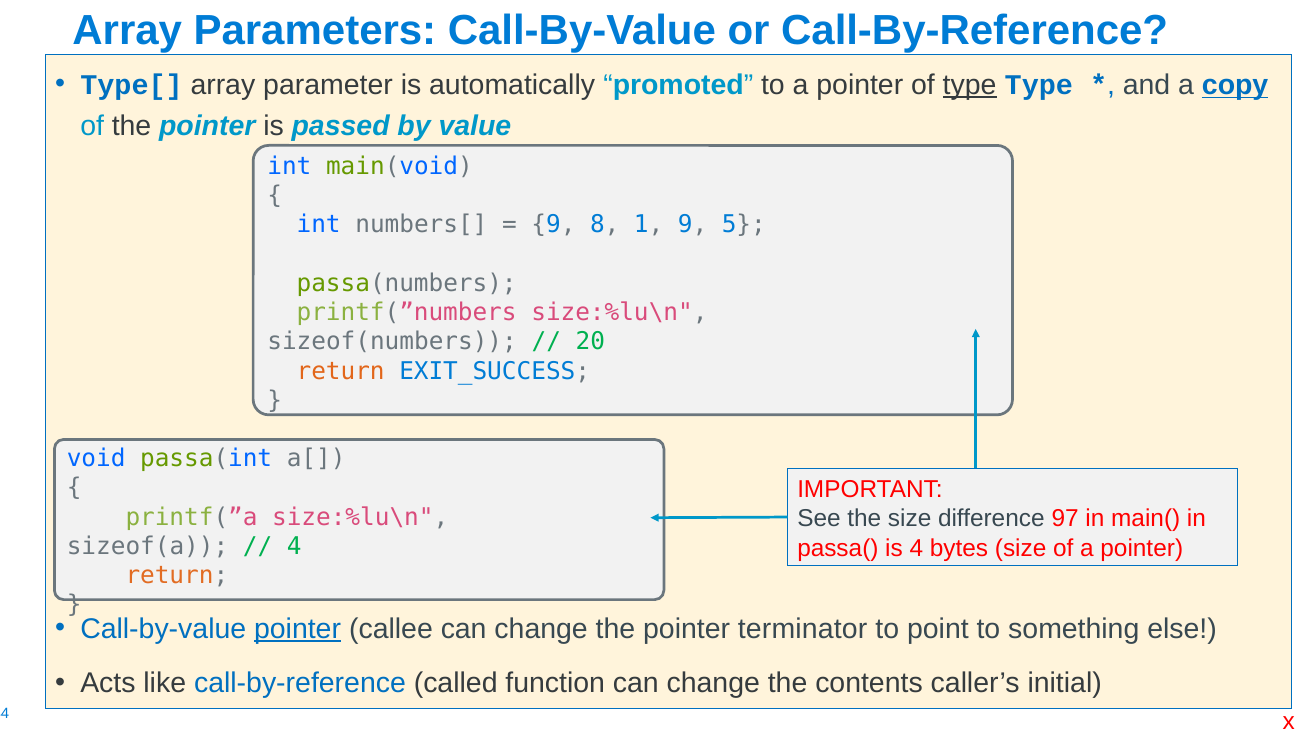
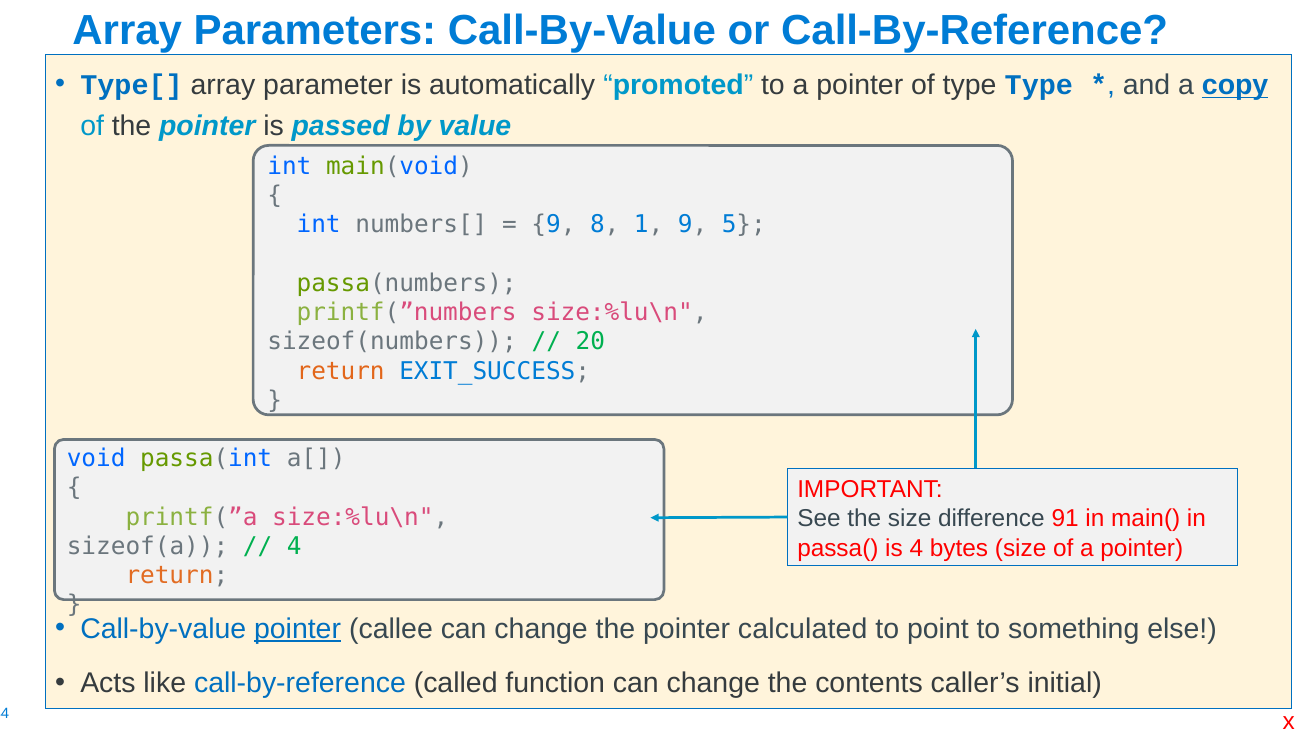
type at (970, 85) underline: present -> none
97: 97 -> 91
terminator: terminator -> calculated
